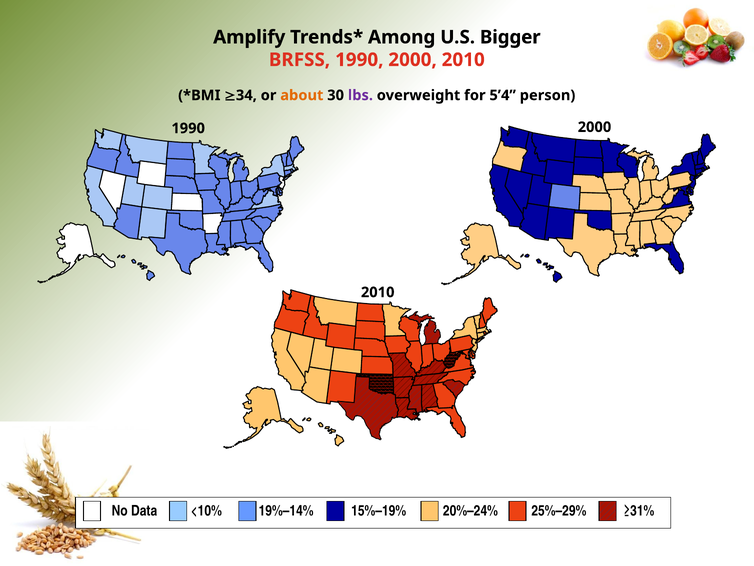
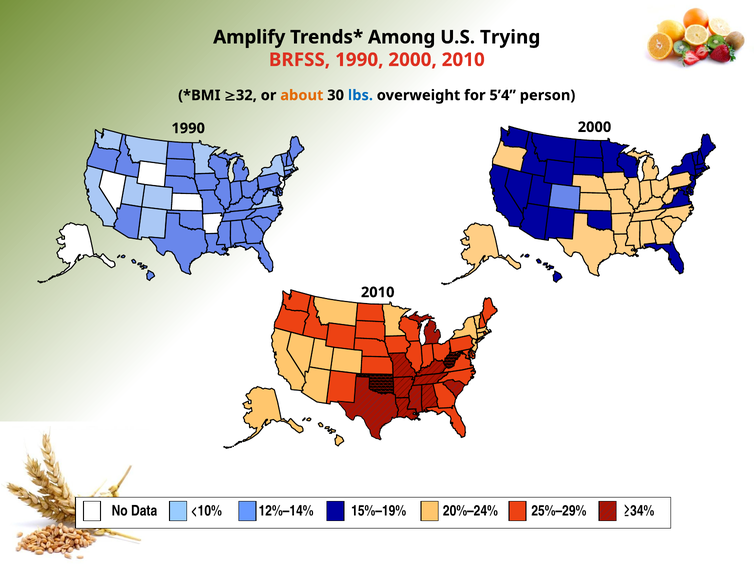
Bigger: Bigger -> Trying
34: 34 -> 32
lbs colour: purple -> blue
19%–14%: 19%–14% -> 12%–14%
≥31%: ≥31% -> ≥34%
